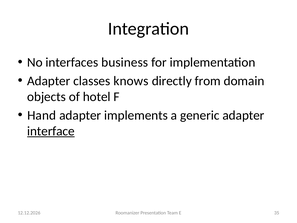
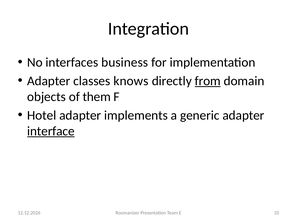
from underline: none -> present
hotel: hotel -> them
Hand: Hand -> Hotel
